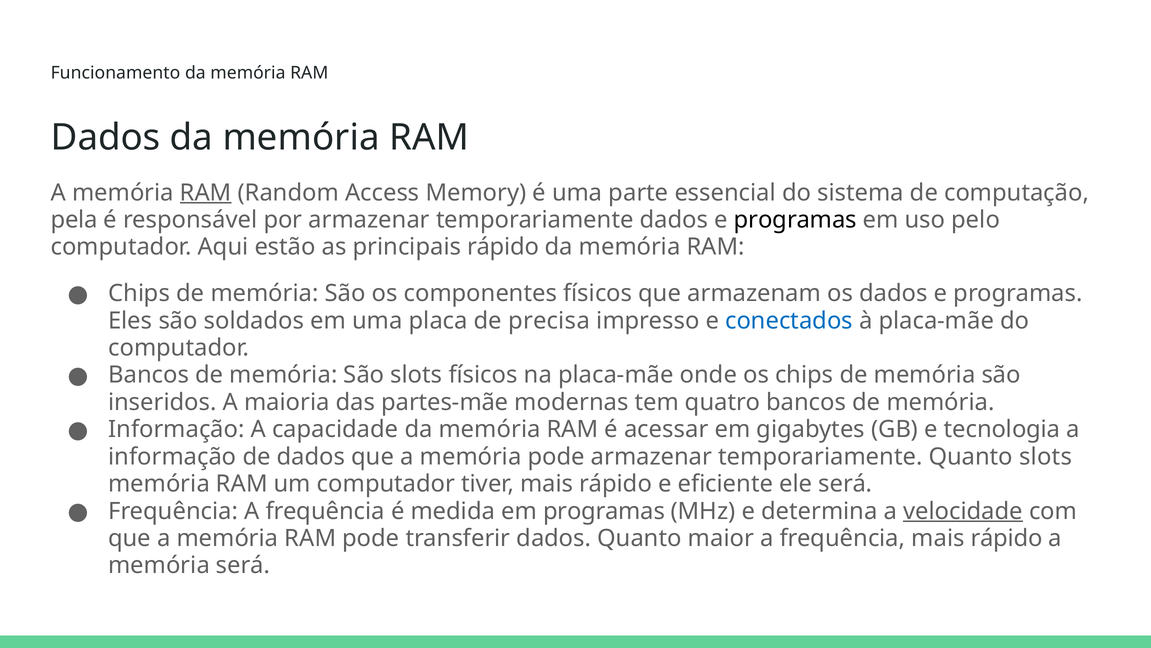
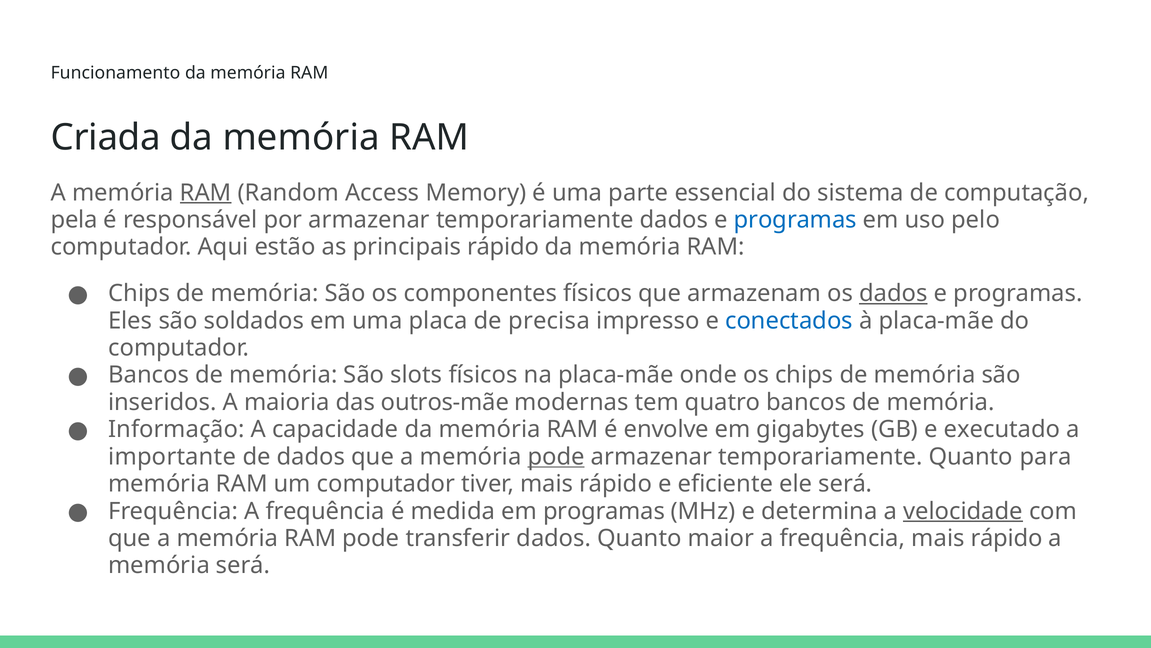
Dados at (106, 138): Dados -> Criada
programas at (795, 220) colour: black -> blue
dados at (893, 293) underline: none -> present
partes-mãe: partes-mãe -> outros-mãe
acessar: acessar -> envolve
tecnologia: tecnologia -> executado
informação at (172, 456): informação -> importante
pode at (556, 456) underline: none -> present
Quanto slots: slots -> para
